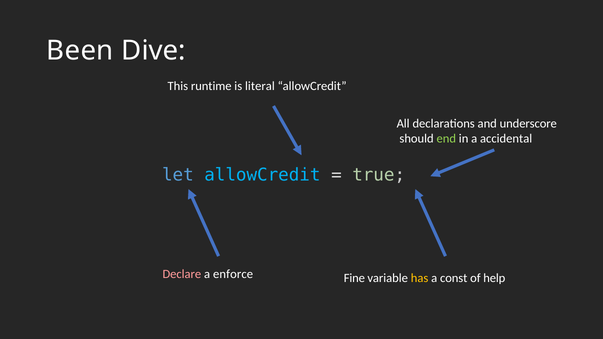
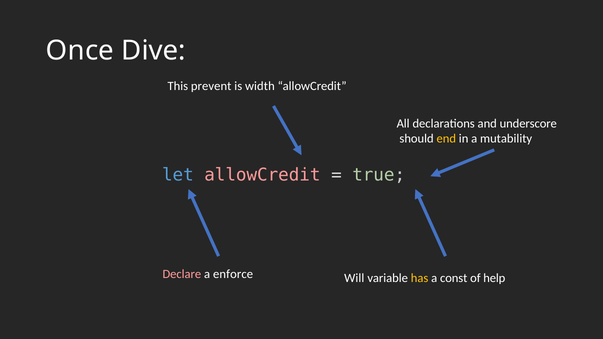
Been: Been -> Once
runtime: runtime -> prevent
literal: literal -> width
end colour: light green -> yellow
accidental: accidental -> mutability
allowCredit at (262, 175) colour: light blue -> pink
Fine: Fine -> Will
